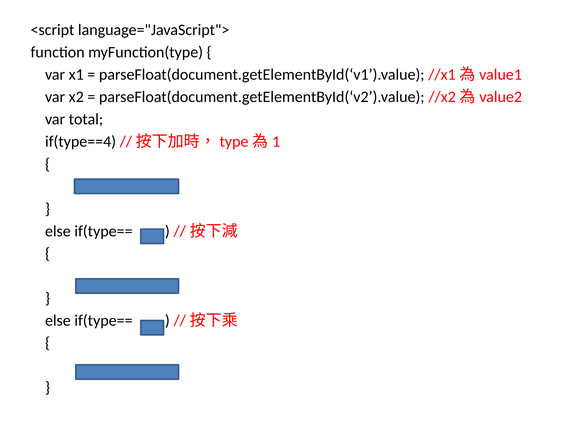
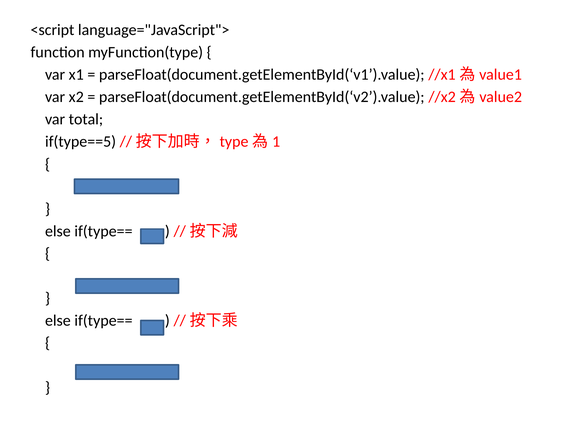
if(type==4: if(type==4 -> if(type==5
